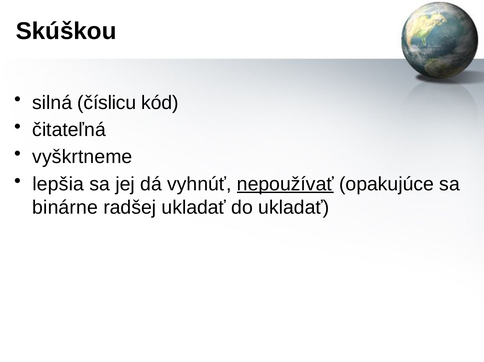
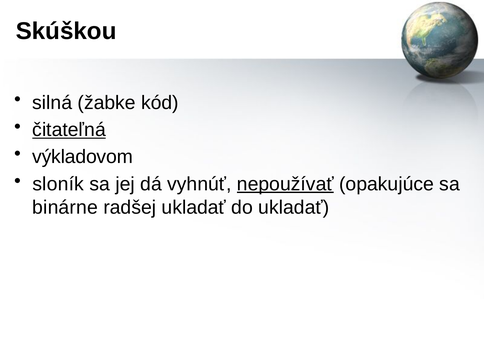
číslicu: číslicu -> žabke
čitateľná underline: none -> present
vyškrtneme: vyškrtneme -> výkladovom
lepšia: lepšia -> sloník
